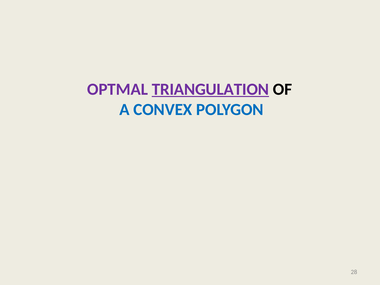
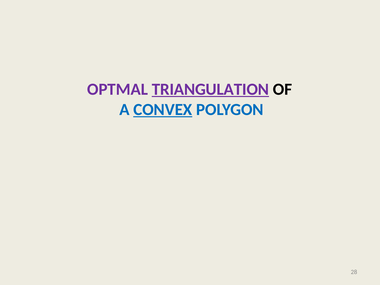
CONVEX underline: none -> present
